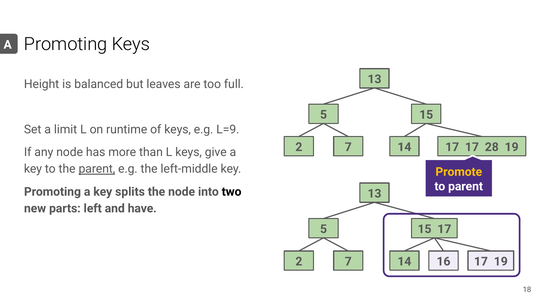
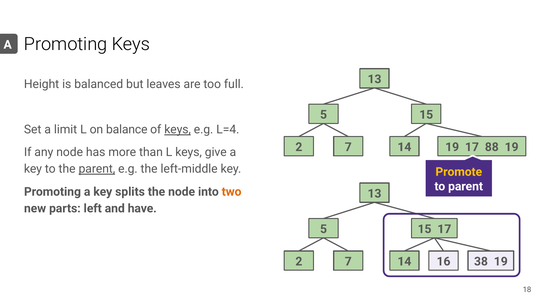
runtime: runtime -> balance
keys at (178, 130) underline: none -> present
L=9: L=9 -> L=4
17 at (452, 147): 17 -> 19
28: 28 -> 88
two colour: black -> orange
17 at (481, 261): 17 -> 38
